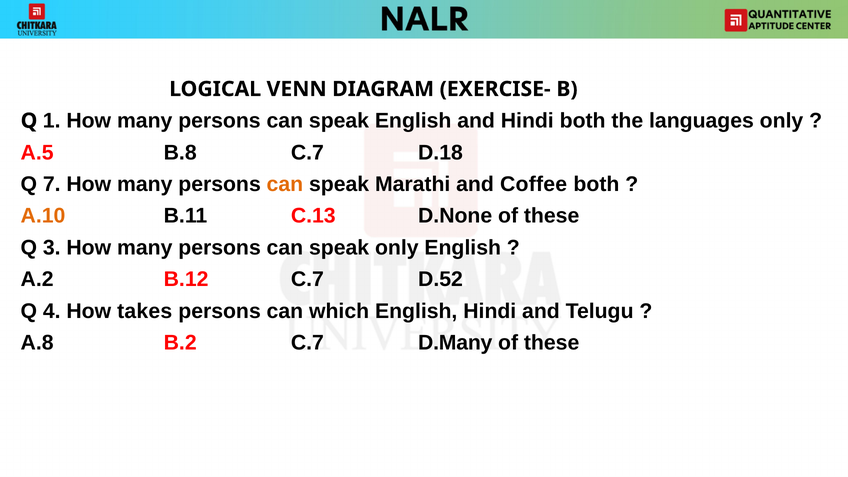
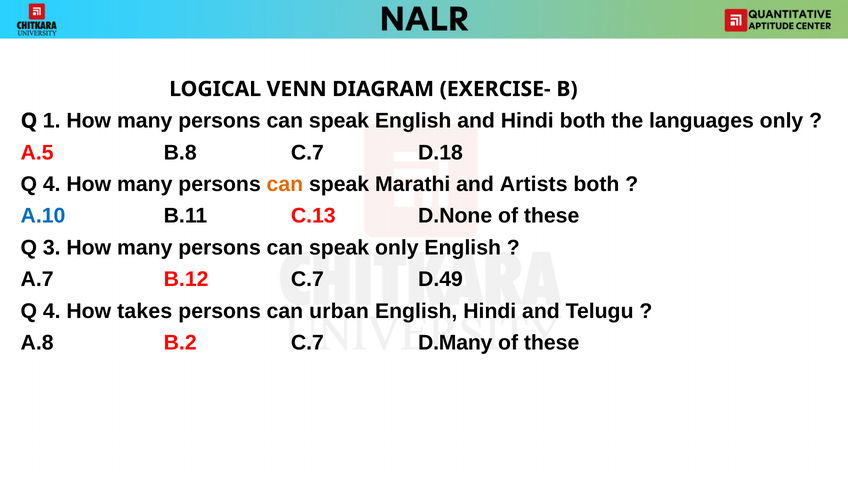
7 at (52, 184): 7 -> 4
Coffee: Coffee -> Artists
A.10 colour: orange -> blue
A.2: A.2 -> A.7
D.52: D.52 -> D.49
which: which -> urban
